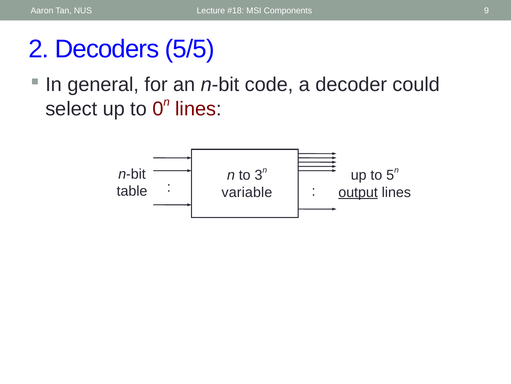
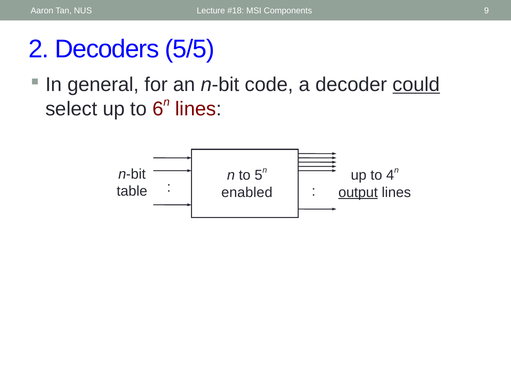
could underline: none -> present
0: 0 -> 6
3: 3 -> 5
5: 5 -> 4
variable: variable -> enabled
